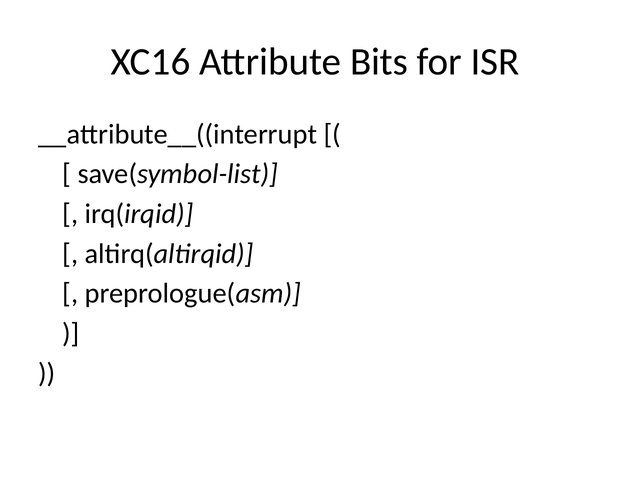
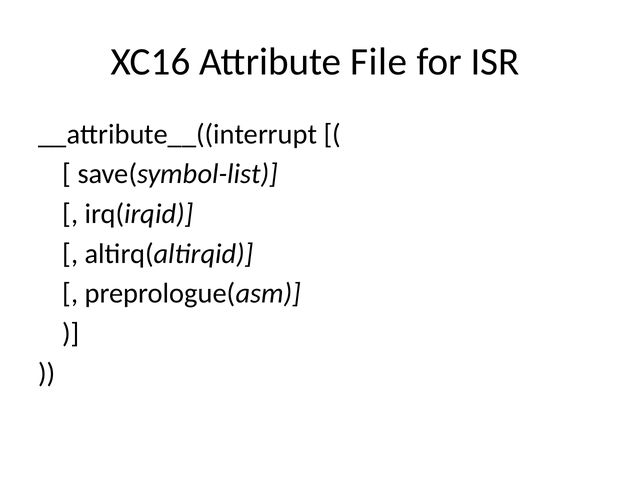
Bits: Bits -> File
